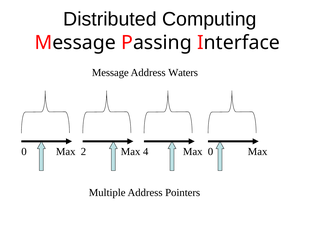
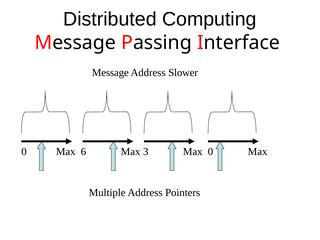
Waters: Waters -> Slower
2: 2 -> 6
4: 4 -> 3
